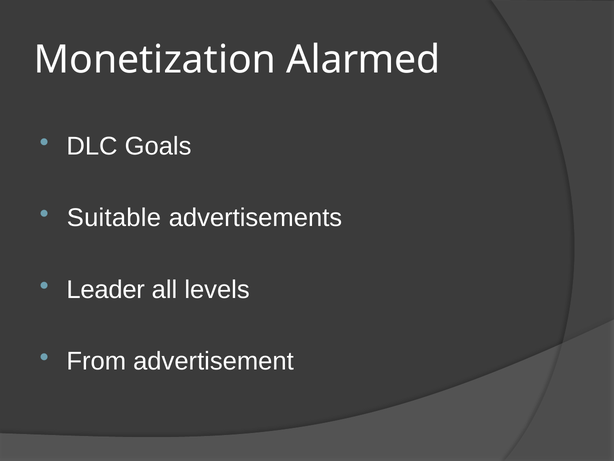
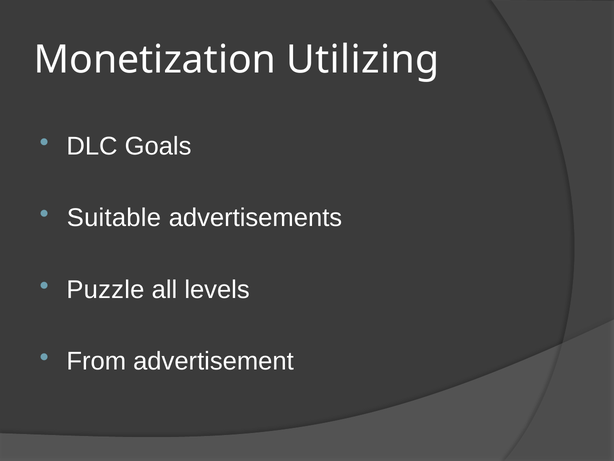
Alarmed: Alarmed -> Utilizing
Leader: Leader -> Puzzle
